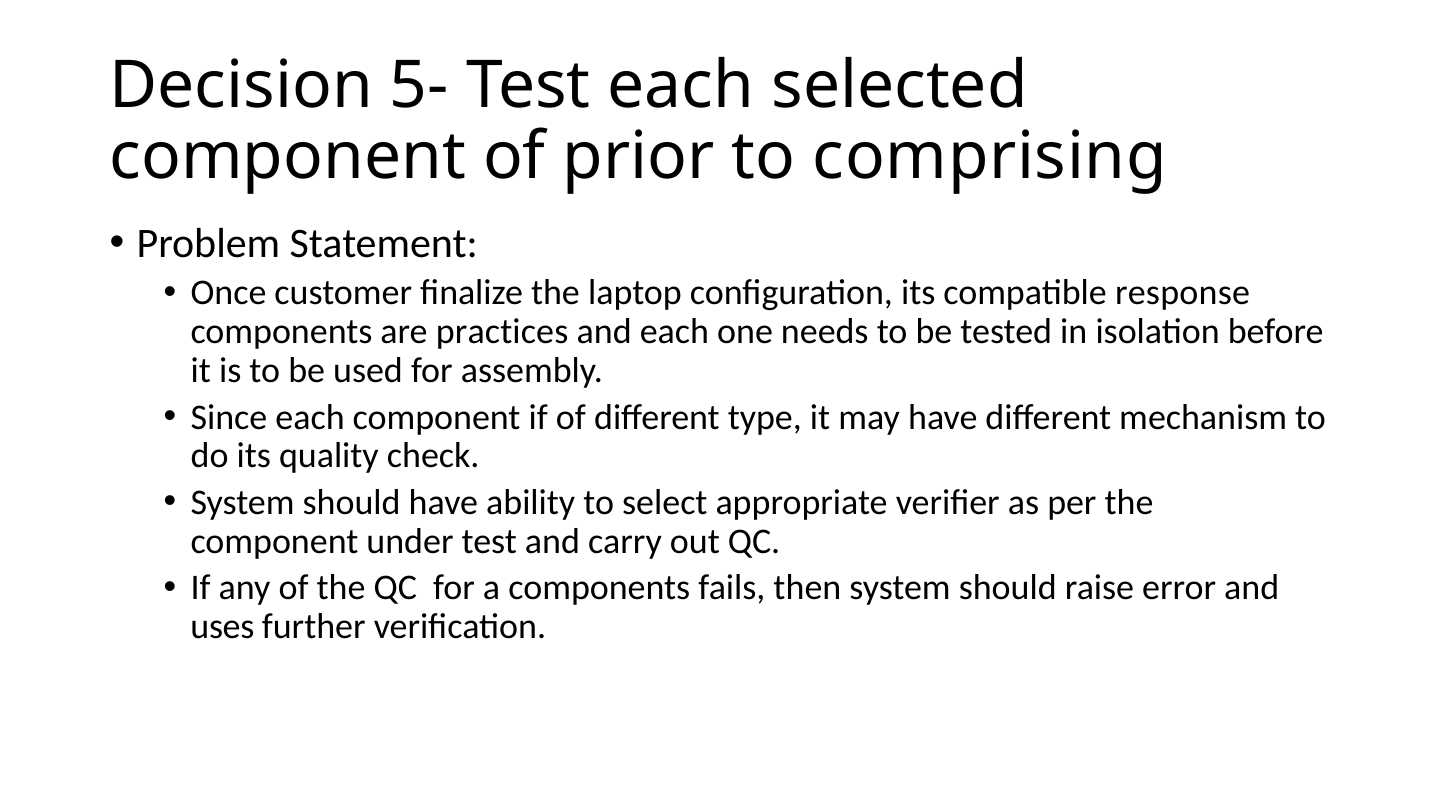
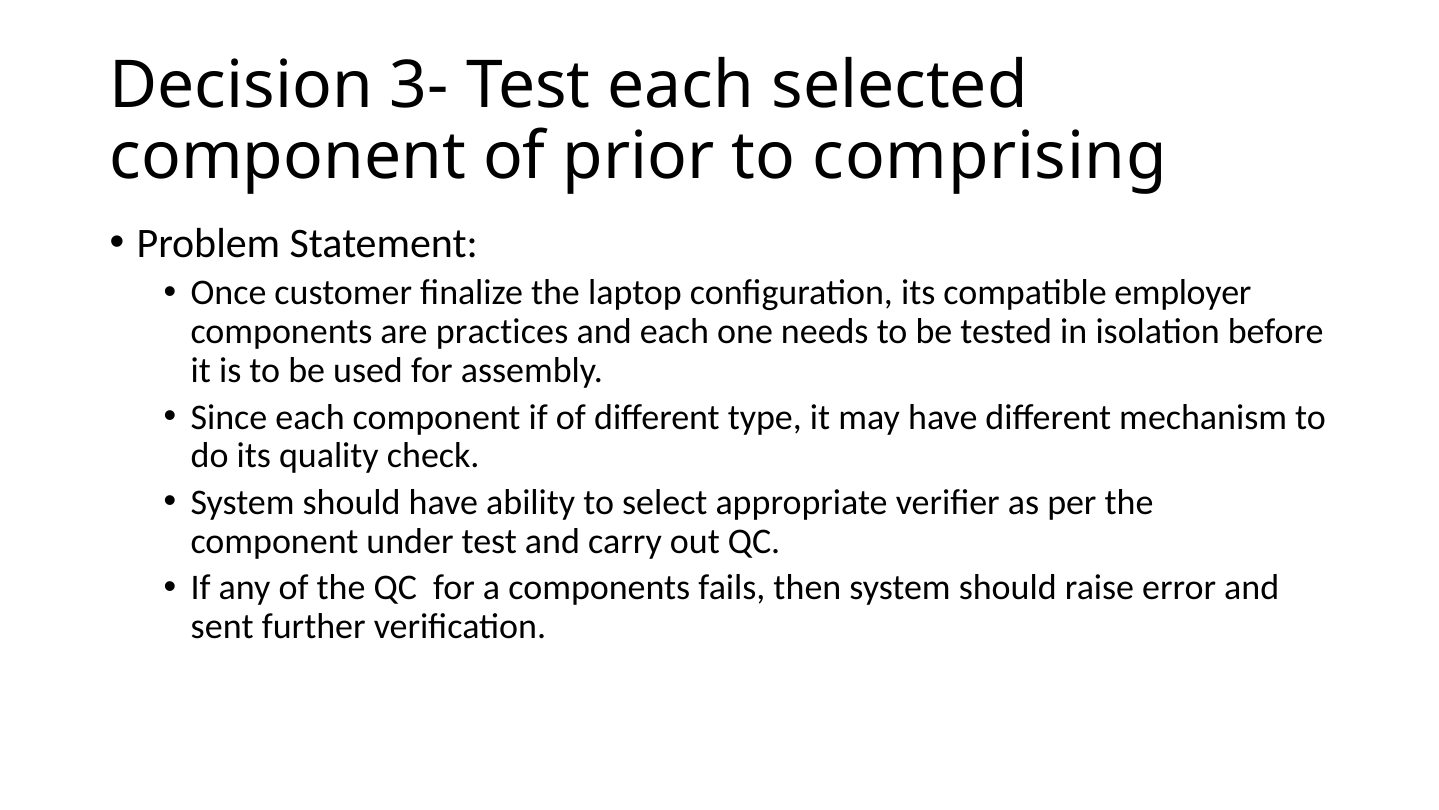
5-: 5- -> 3-
response: response -> employer
uses: uses -> sent
